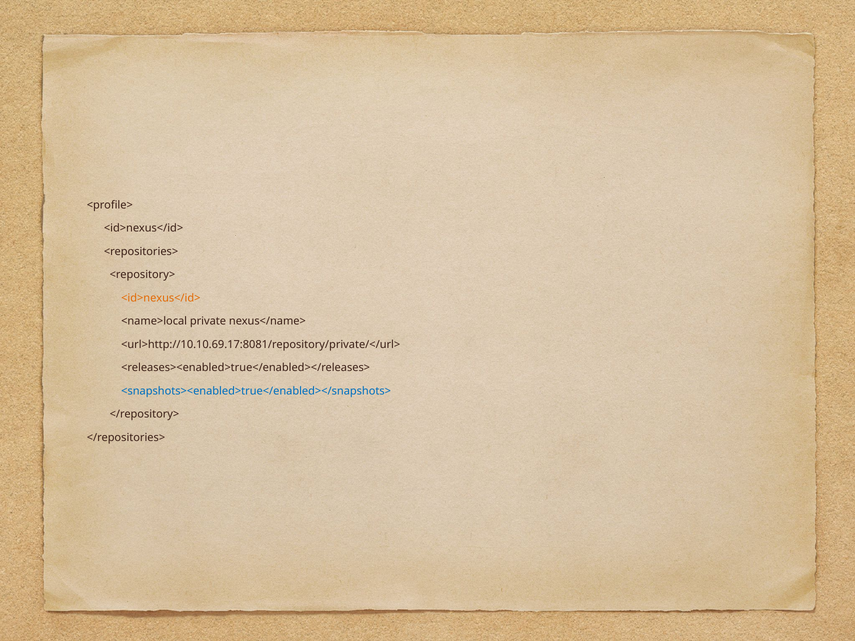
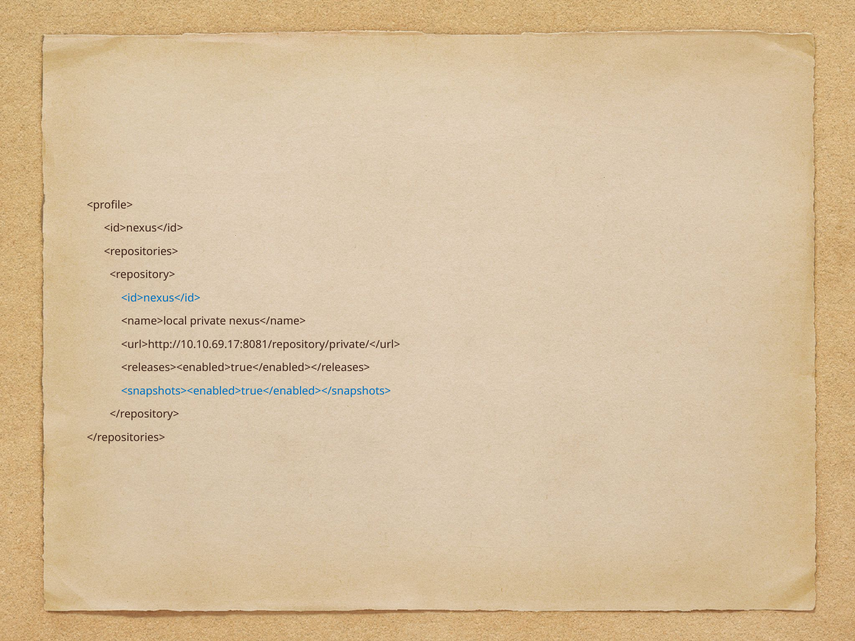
<id>nexus</id> at (161, 298) colour: orange -> blue
